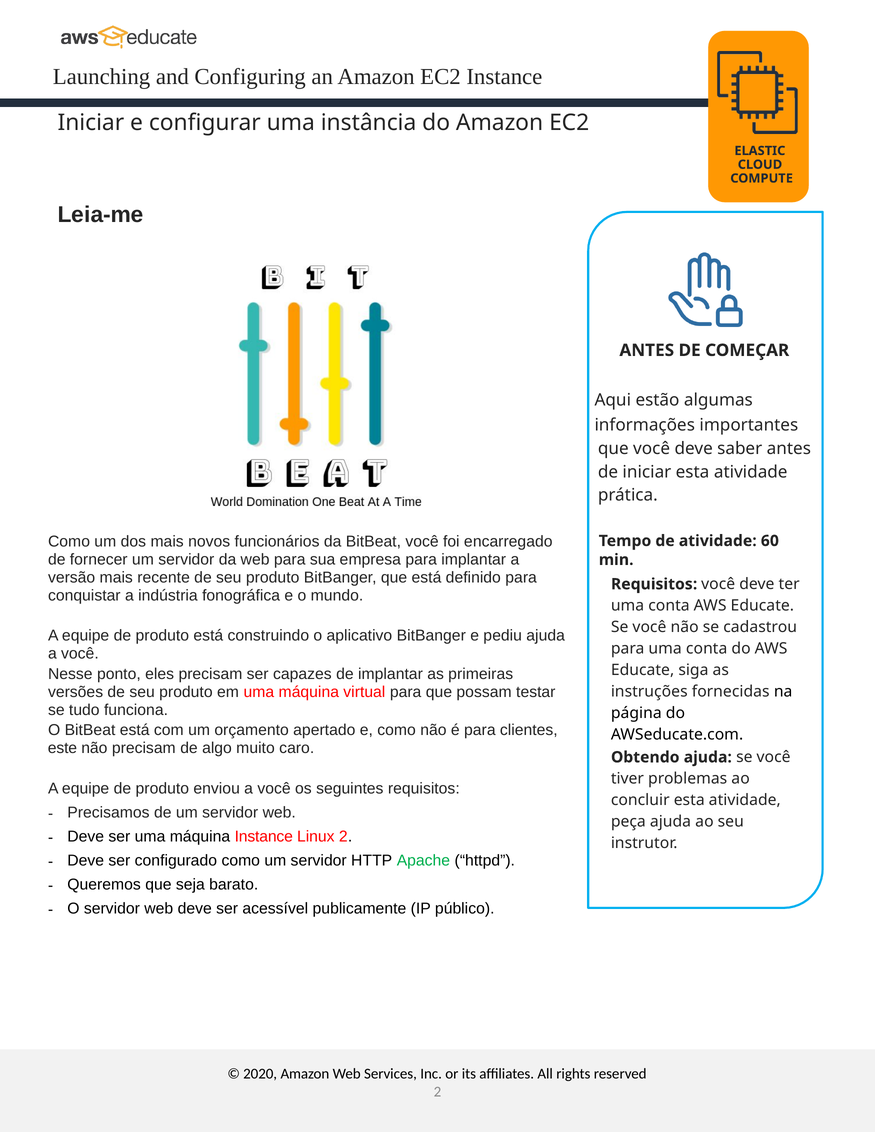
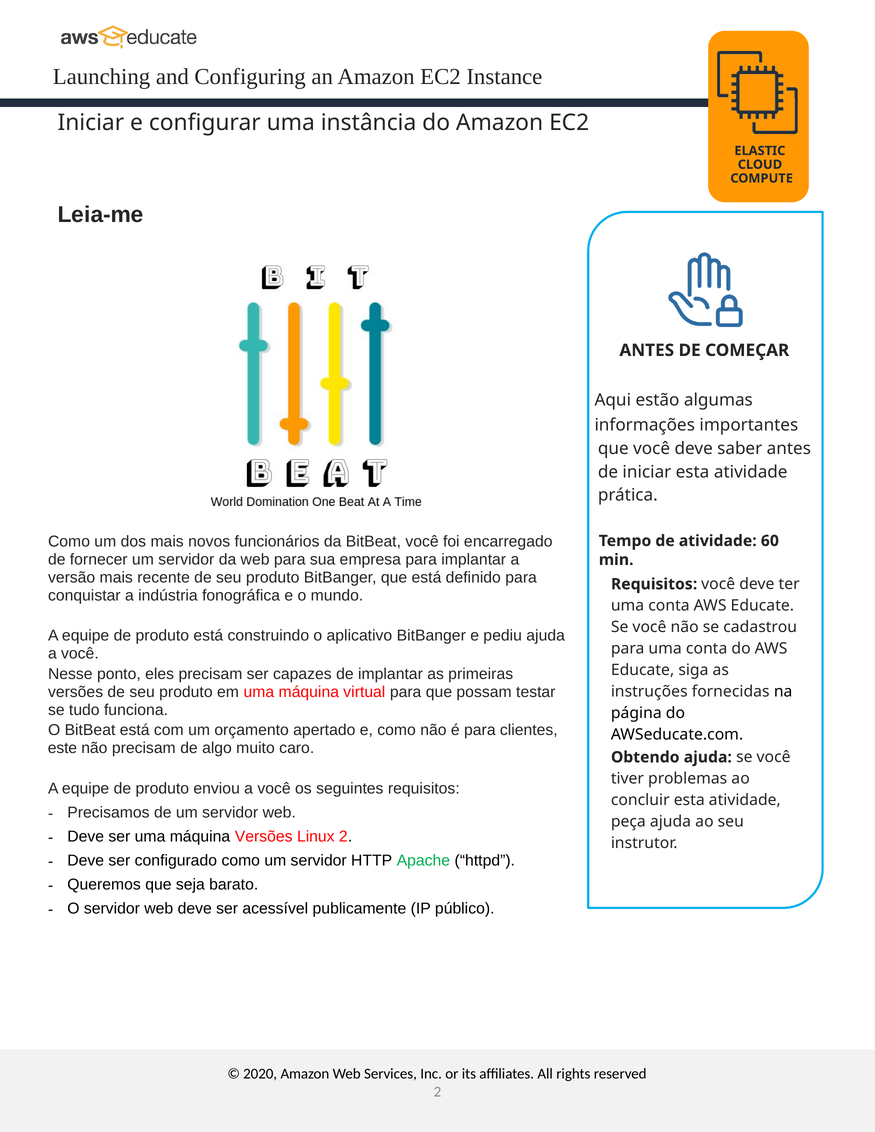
máquina Instance: Instance -> Versões
